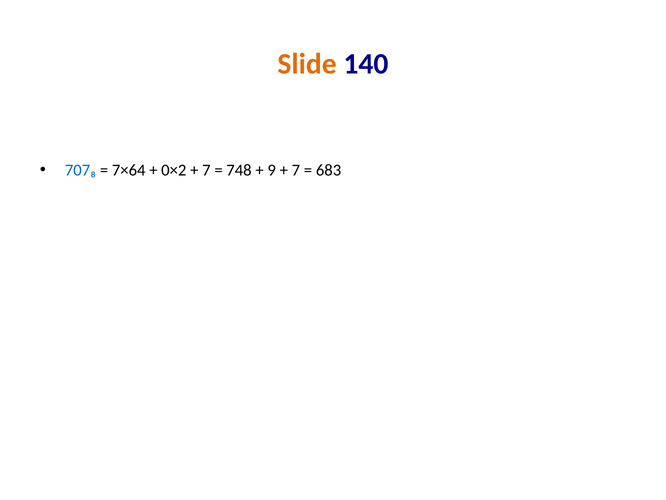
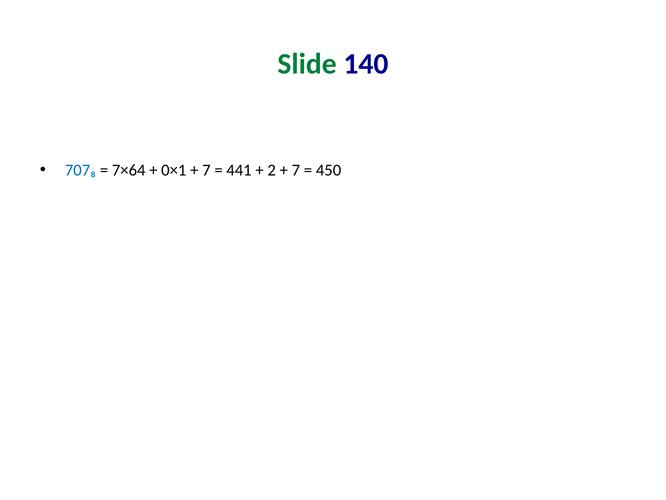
Slide colour: orange -> green
0×2: 0×2 -> 0×1
748: 748 -> 441
9: 9 -> 2
683: 683 -> 450
